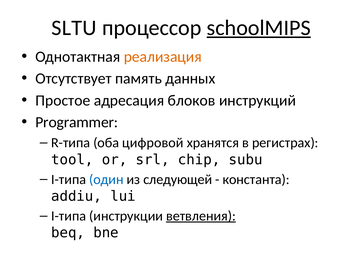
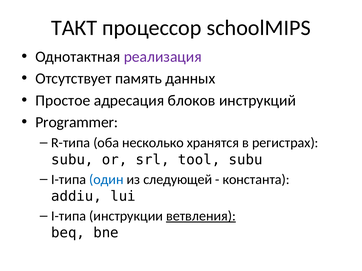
SLTU: SLTU -> ТАКТ
schoolMIPS underline: present -> none
реализация colour: orange -> purple
цифровой: цифровой -> несколько
tool at (72, 160): tool -> subu
chip: chip -> tool
